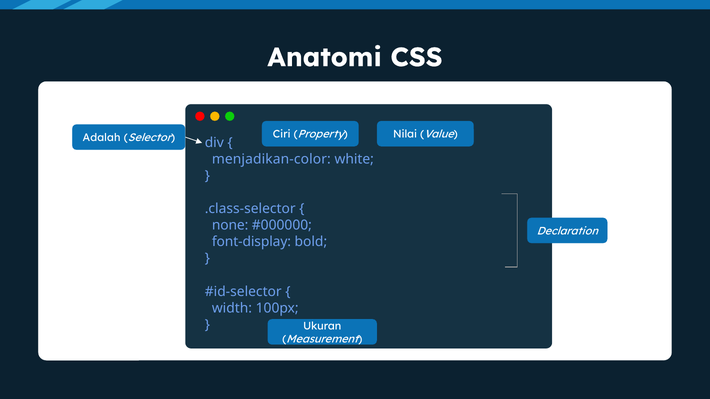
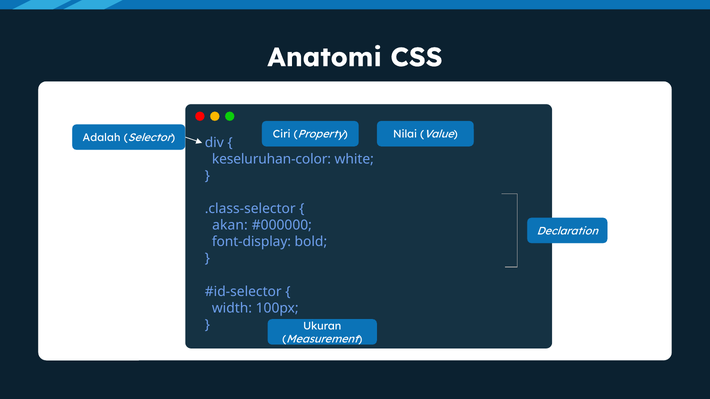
menjadikan-color: menjadikan-color -> keseluruhan-color
none: none -> akan
